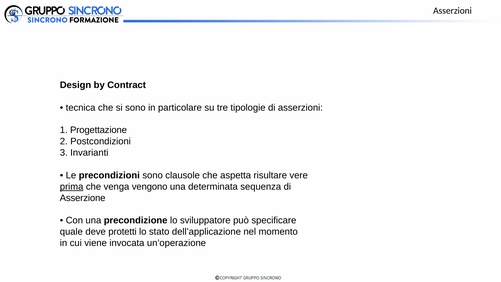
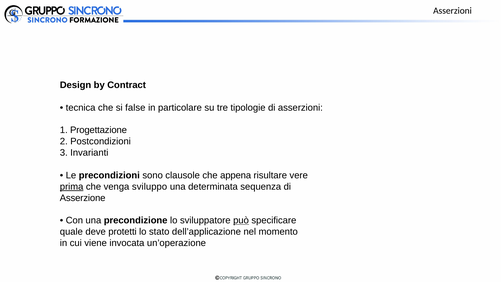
si sono: sono -> false
aspetta: aspetta -> appena
vengono: vengono -> sviluppo
può underline: none -> present
